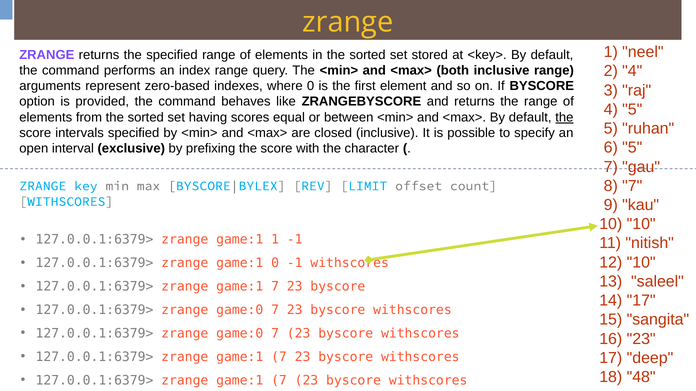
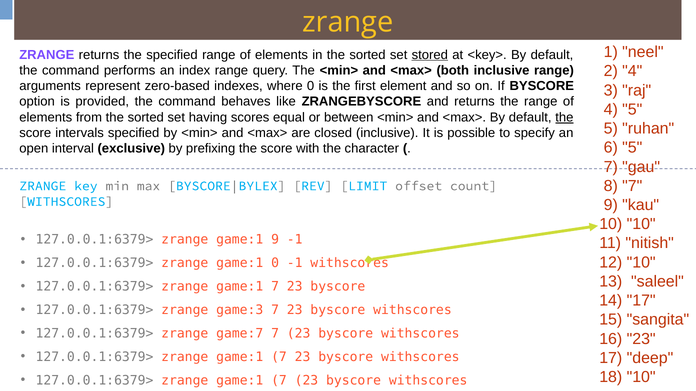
stored underline: none -> present
game:1 1: 1 -> 9
game:0 at (240, 310): game:0 -> game:3
game:0 at (240, 334): game:0 -> game:7
18 48: 48 -> 10
